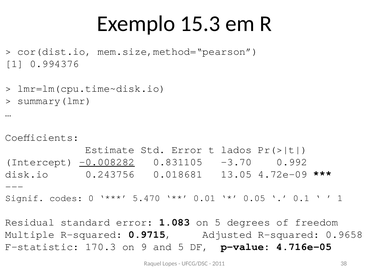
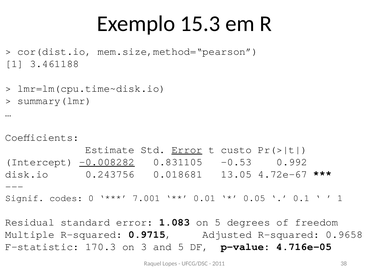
0.994376: 0.994376 -> 3.461188
Error at (187, 150) underline: none -> present
lados: lados -> custo
-3.70: -3.70 -> -0.53
4.72e-09: 4.72e-09 -> 4.72e-67
5.470: 5.470 -> 7.001
9: 9 -> 3
